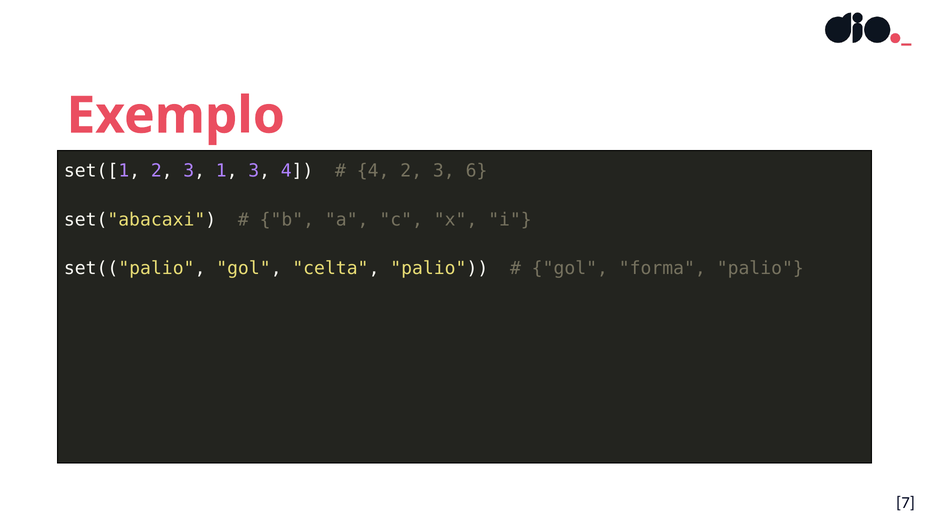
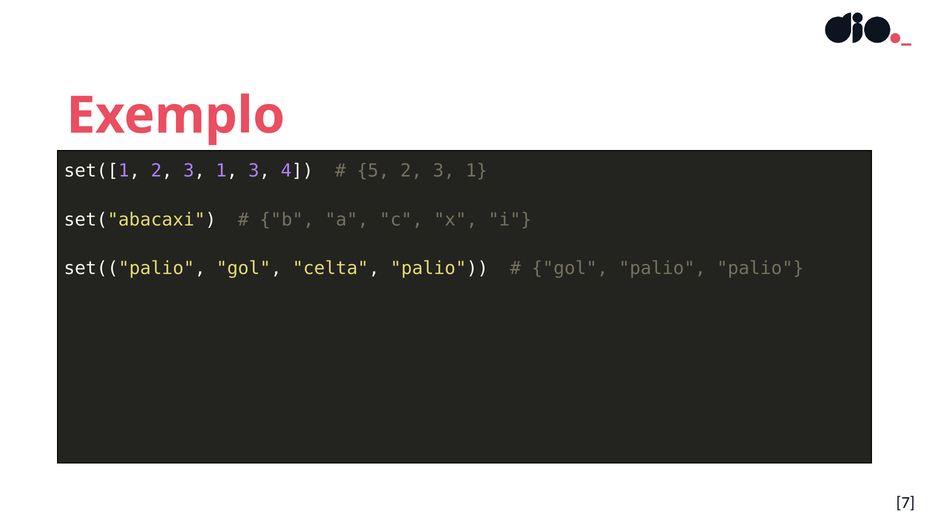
4 at (373, 171): 4 -> 5
6 at (477, 171): 6 -> 1
gol forma: forma -> palio
